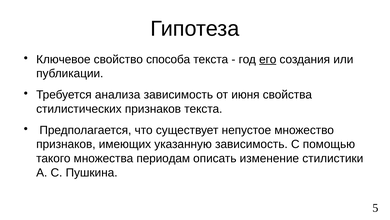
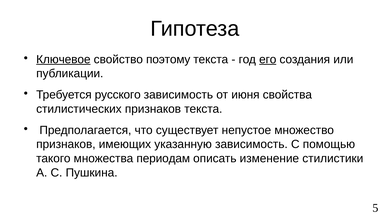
Ключевое underline: none -> present
способа: способа -> поэтому
анализа: анализа -> русского
